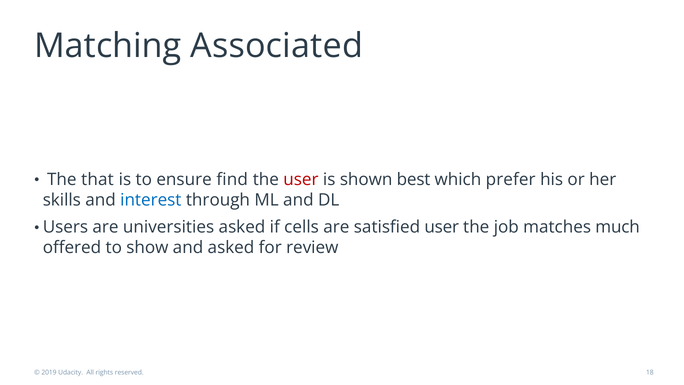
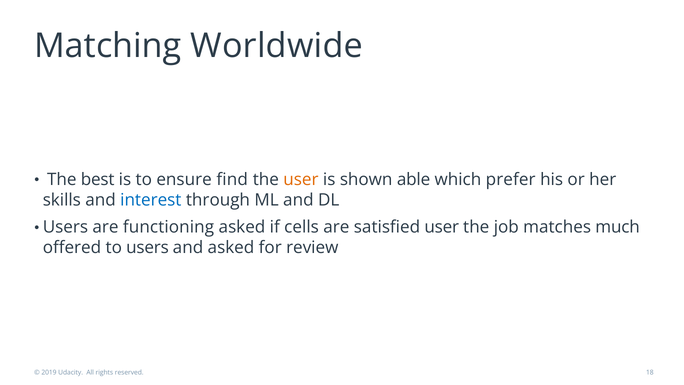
Associated: Associated -> Worldwide
that: that -> best
user at (301, 179) colour: red -> orange
best: best -> able
universities: universities -> functioning
to show: show -> users
